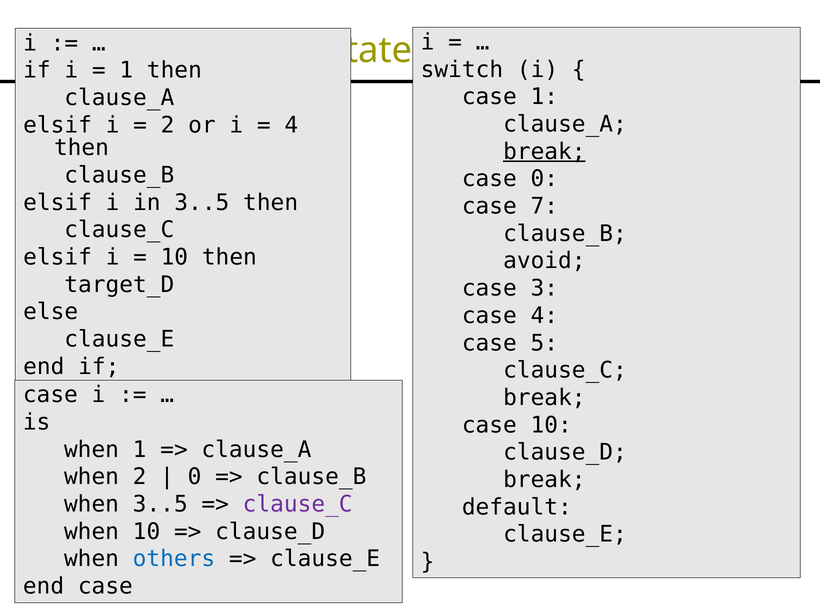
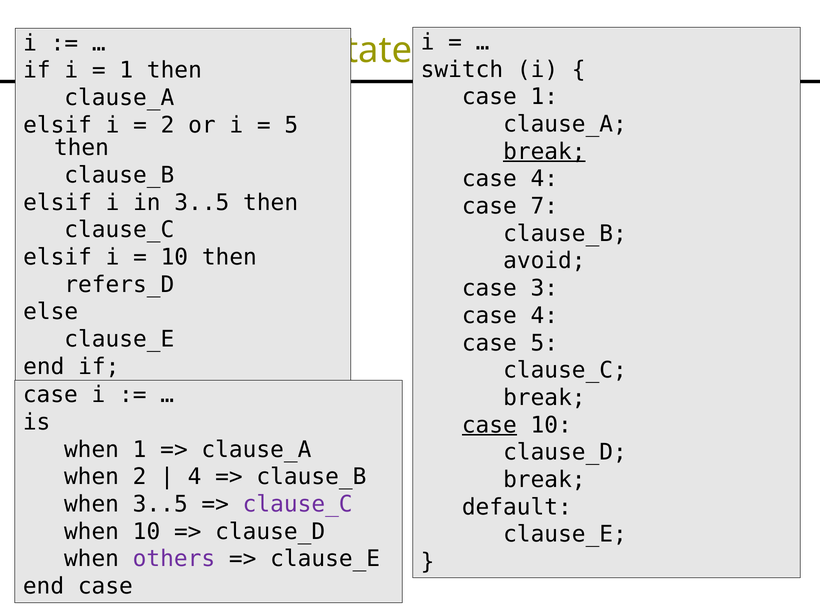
4 at (291, 125): 4 -> 5
0 at (544, 179): 0 -> 4
target_D: target_D -> refers_D
case at (489, 425) underline: none -> present
0 at (195, 477): 0 -> 4
others colour: blue -> purple
